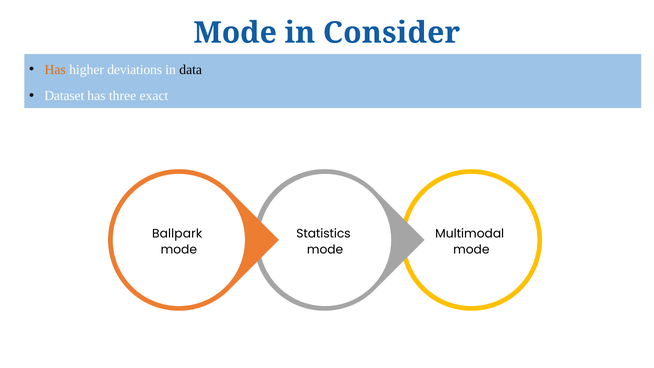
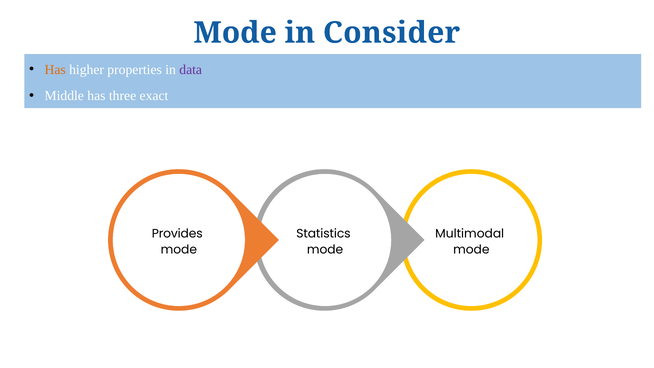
deviations: deviations -> properties
data colour: black -> purple
Dataset: Dataset -> Middle
Ballpark: Ballpark -> Provides
